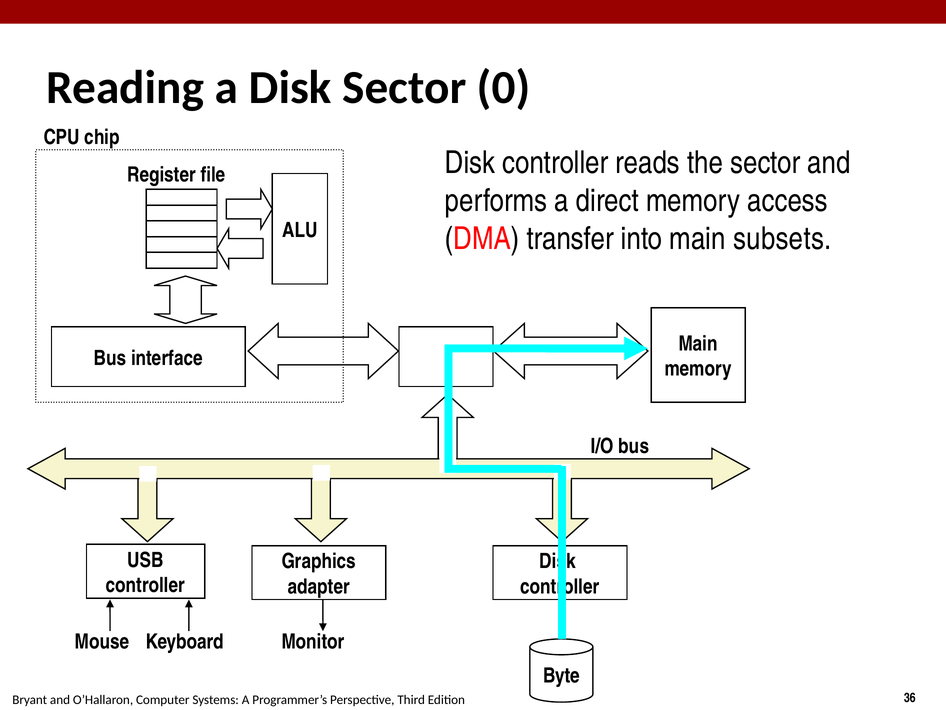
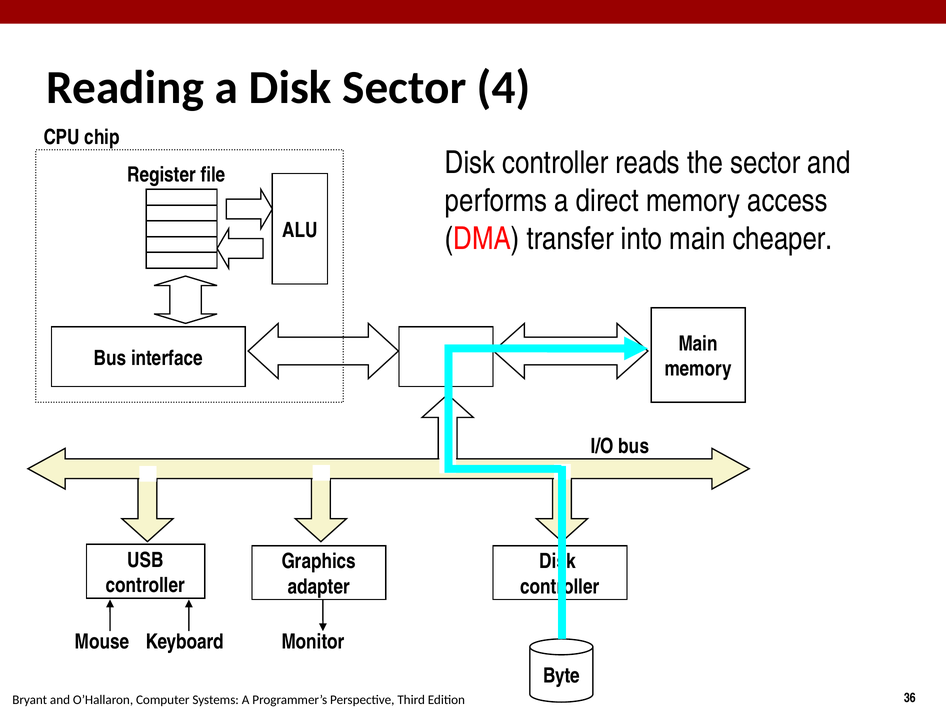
0: 0 -> 4
subsets: subsets -> cheaper
